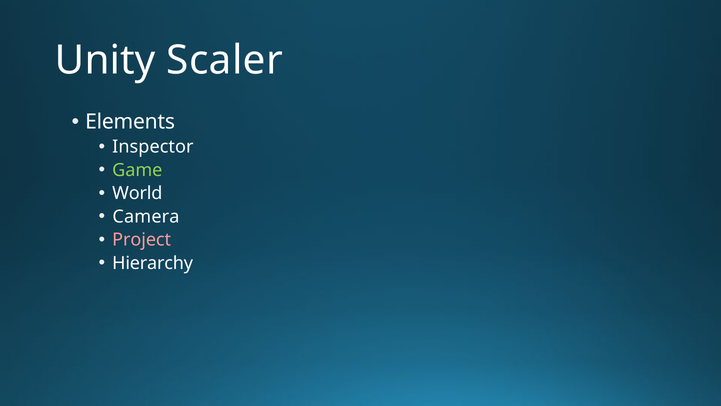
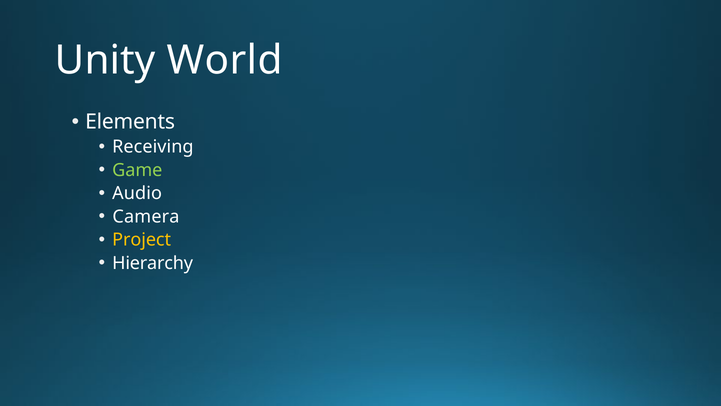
Scaler: Scaler -> World
Inspector: Inspector -> Receiving
World: World -> Audio
Project colour: pink -> yellow
